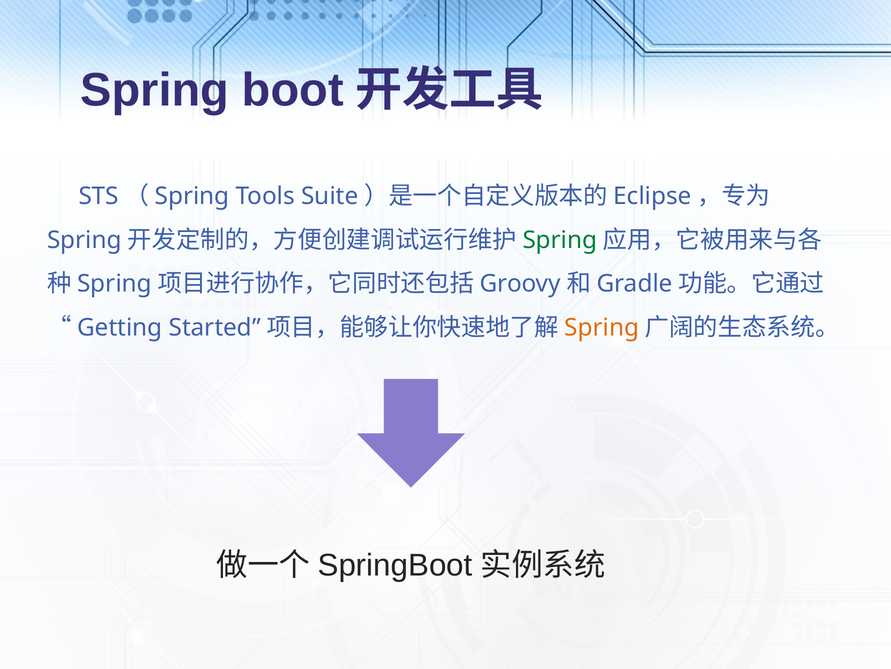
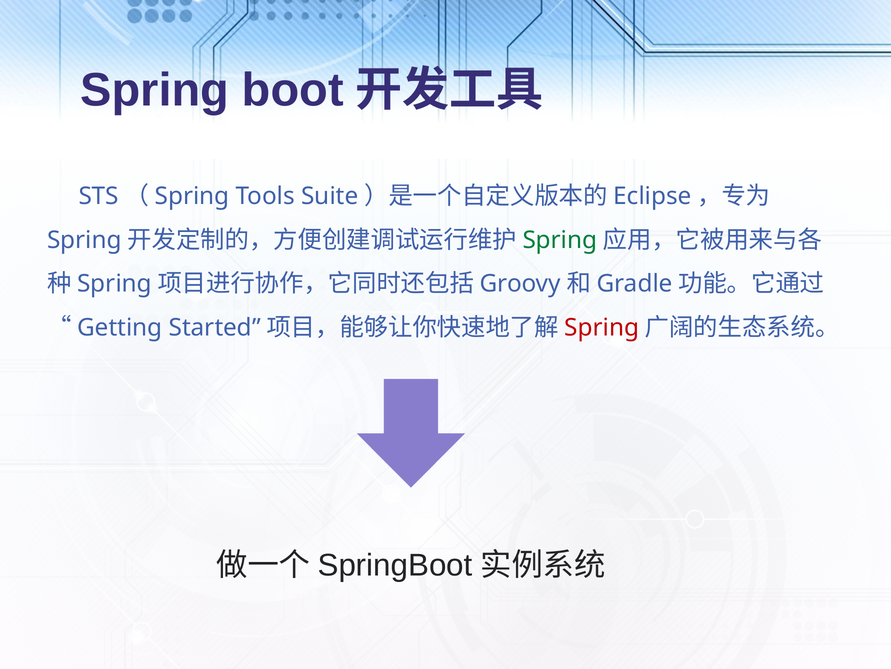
Spring at (602, 328) colour: orange -> red
